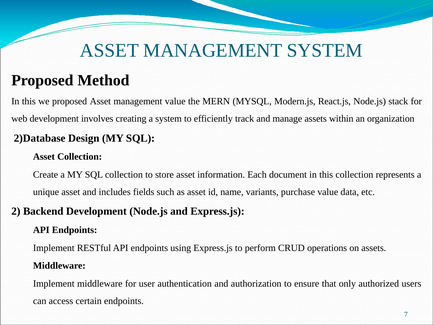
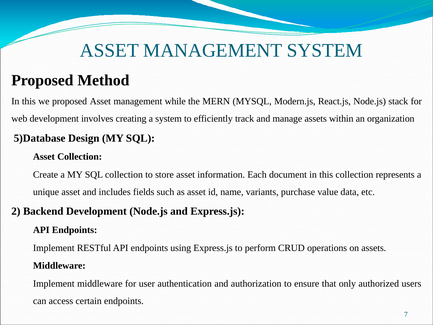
management value: value -> while
2)Database: 2)Database -> 5)Database
